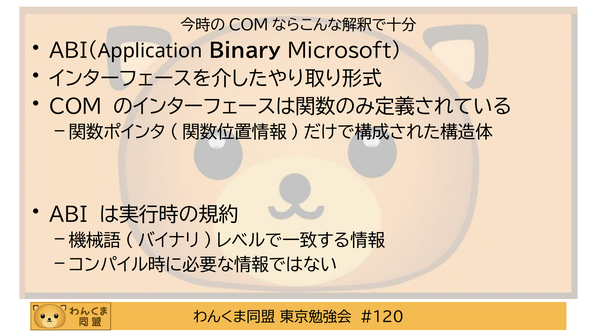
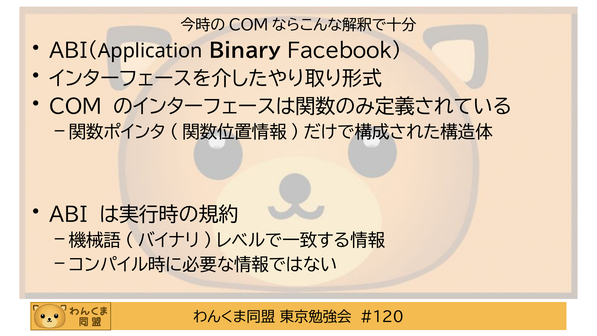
Microsoft: Microsoft -> Facebook
